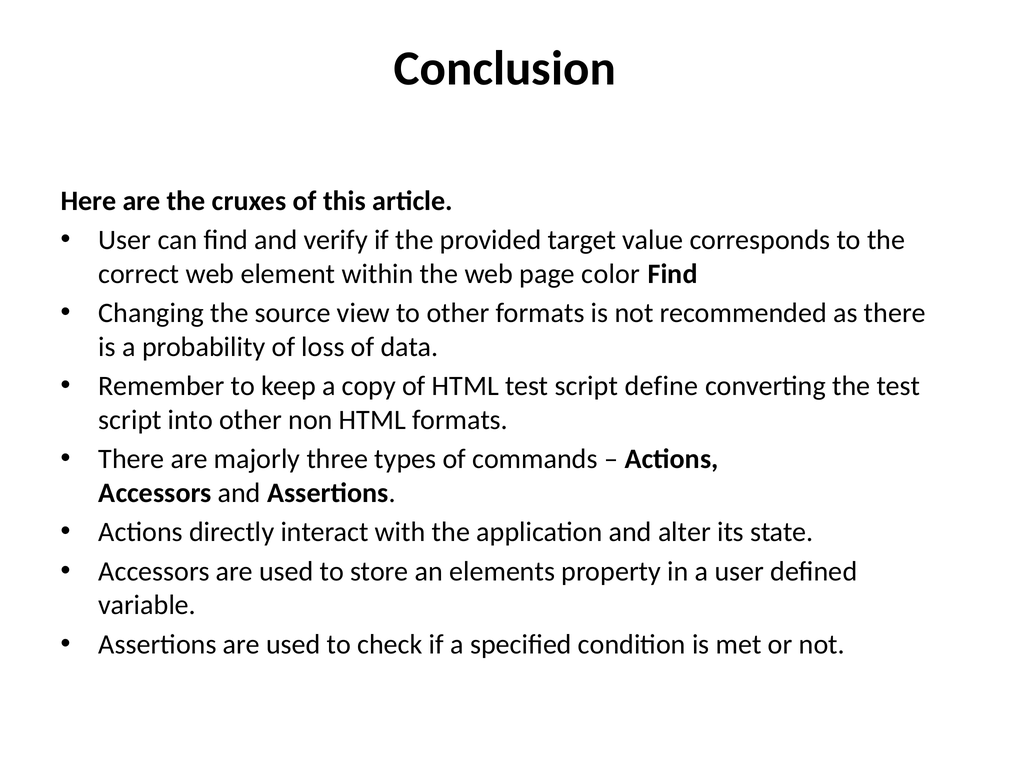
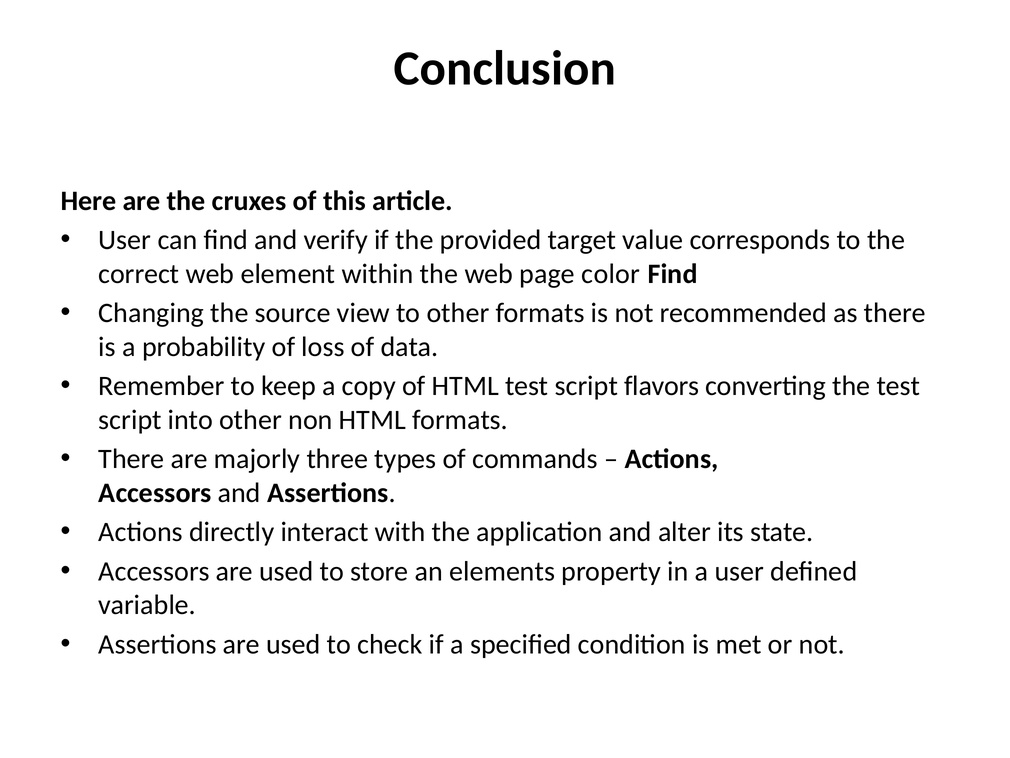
define: define -> flavors
